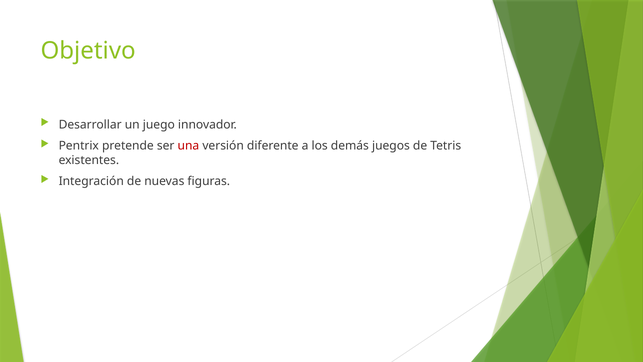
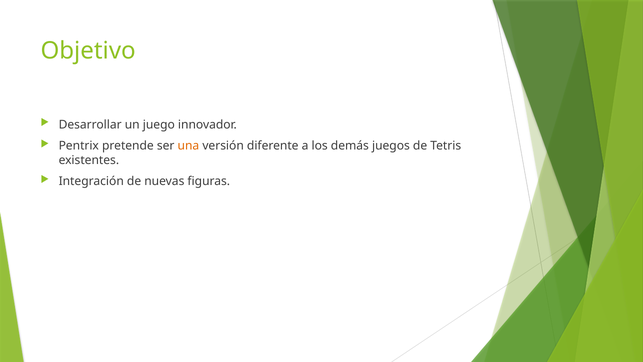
una colour: red -> orange
